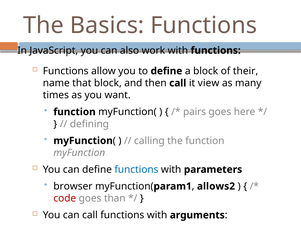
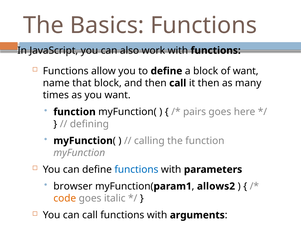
of their: their -> want
it view: view -> then
code colour: red -> orange
than: than -> italic
